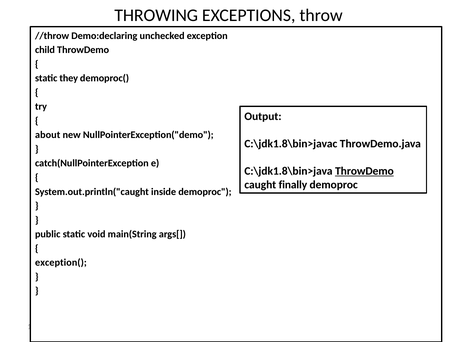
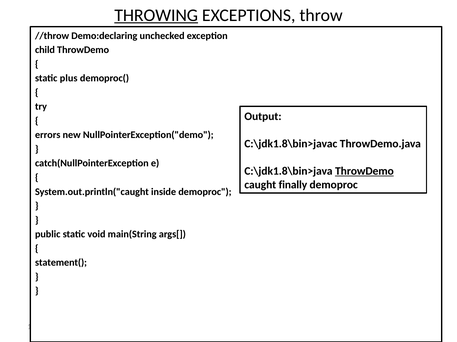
THROWING underline: none -> present
they: they -> plus
about: about -> errors
exception(: exception( -> statement(
